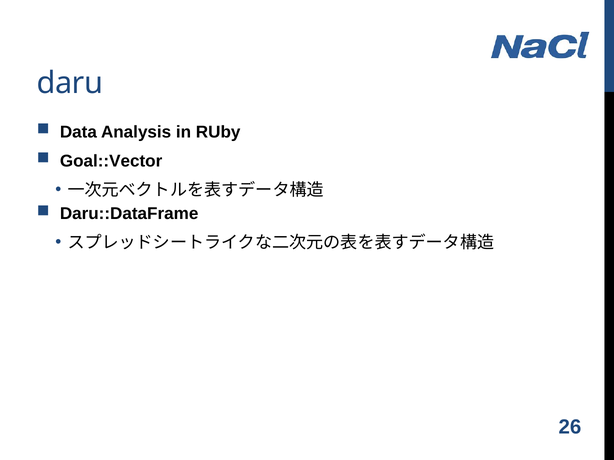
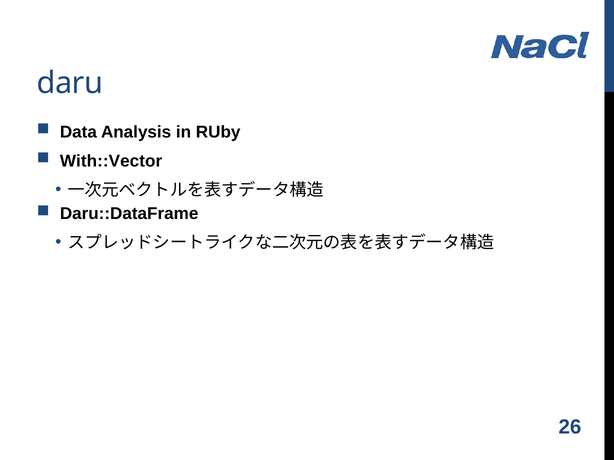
Goal::Vector: Goal::Vector -> With::Vector
